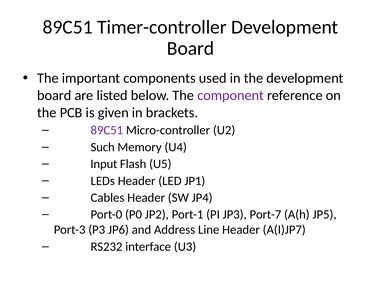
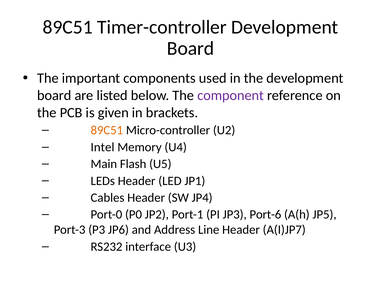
89C51 at (107, 130) colour: purple -> orange
Such: Such -> Intel
Input: Input -> Main
Port-7: Port-7 -> Port-6
